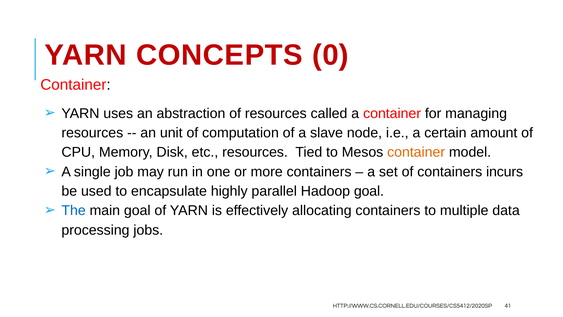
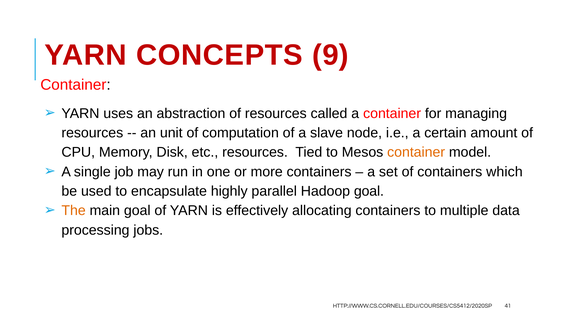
0: 0 -> 9
incurs: incurs -> which
The colour: blue -> orange
